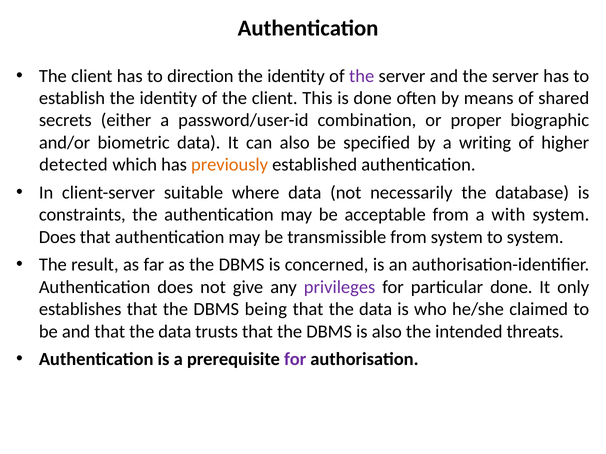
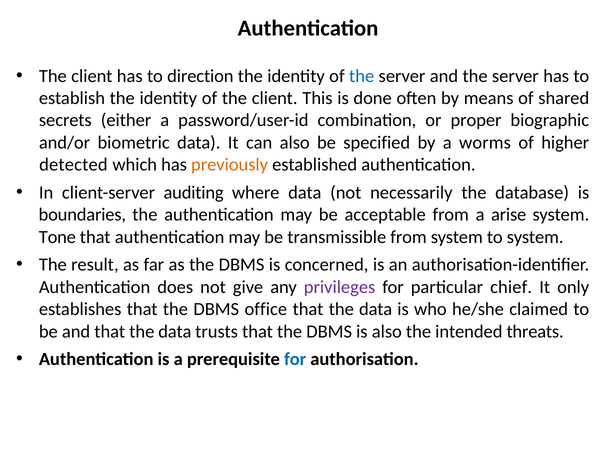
the at (362, 76) colour: purple -> blue
writing: writing -> worms
suitable: suitable -> auditing
constraints: constraints -> boundaries
with: with -> arise
Does at (57, 237): Does -> Tone
particular done: done -> chief
being: being -> office
for at (295, 360) colour: purple -> blue
